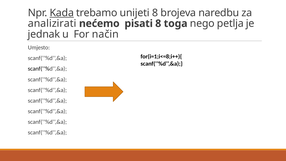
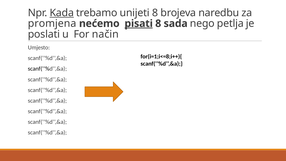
analizirati: analizirati -> promjena
pisati underline: none -> present
toga: toga -> sada
jednak: jednak -> poslati
